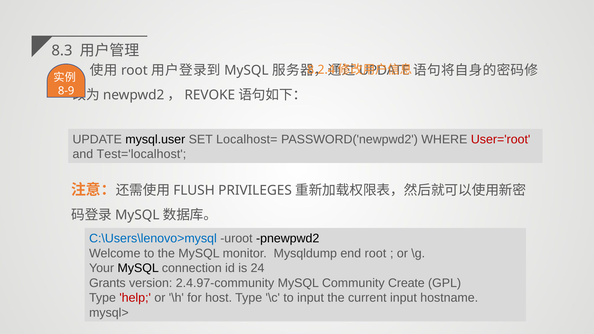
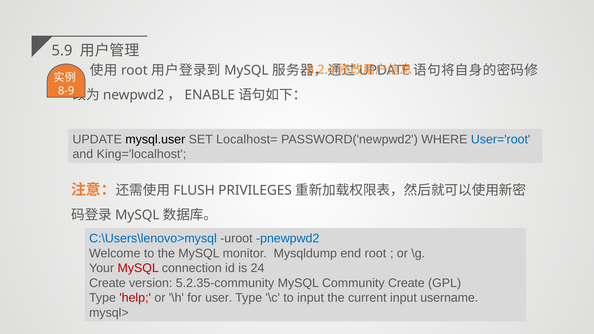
8.3: 8.3 -> 5.9
REVOKE: REVOKE -> ENABLE
User='root colour: red -> blue
Test='localhost: Test='localhost -> King='localhost
pnewpwd2 colour: black -> blue
MySQL at (138, 268) colour: black -> red
Grants at (107, 283): Grants -> Create
2.4.97-community: 2.4.97-community -> 5.2.35-community
host: host -> user
hostname: hostname -> username
